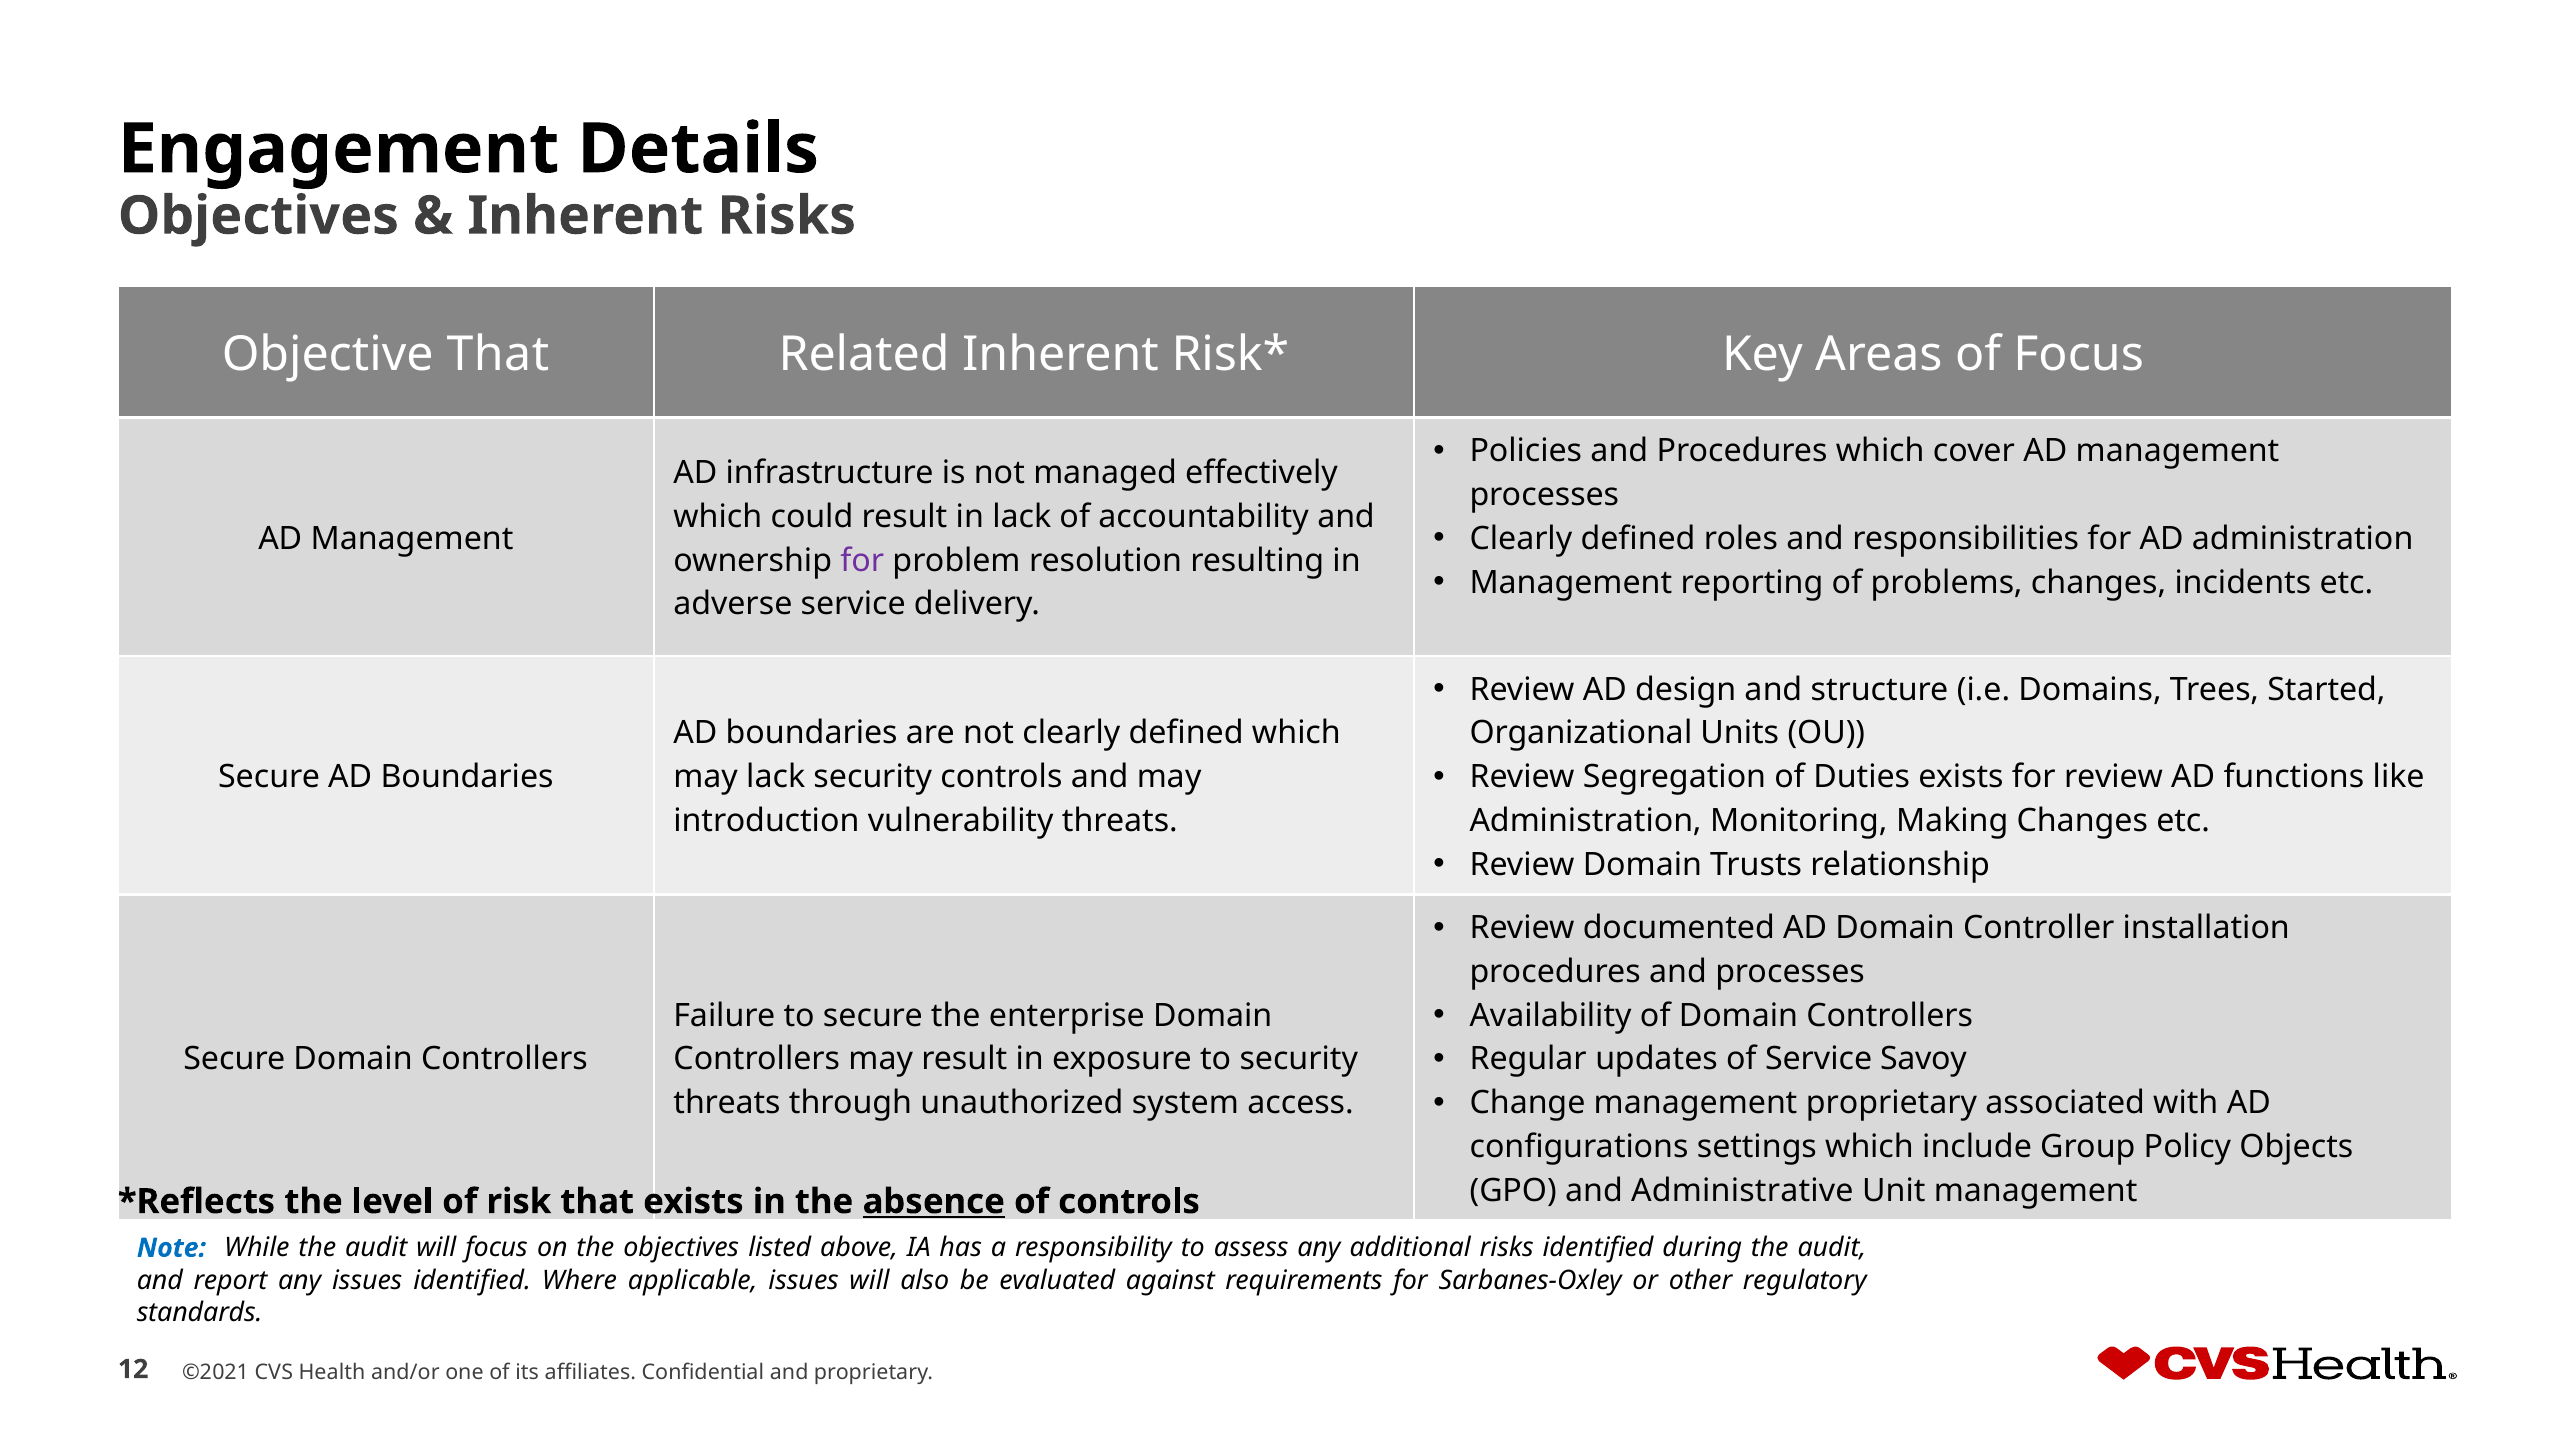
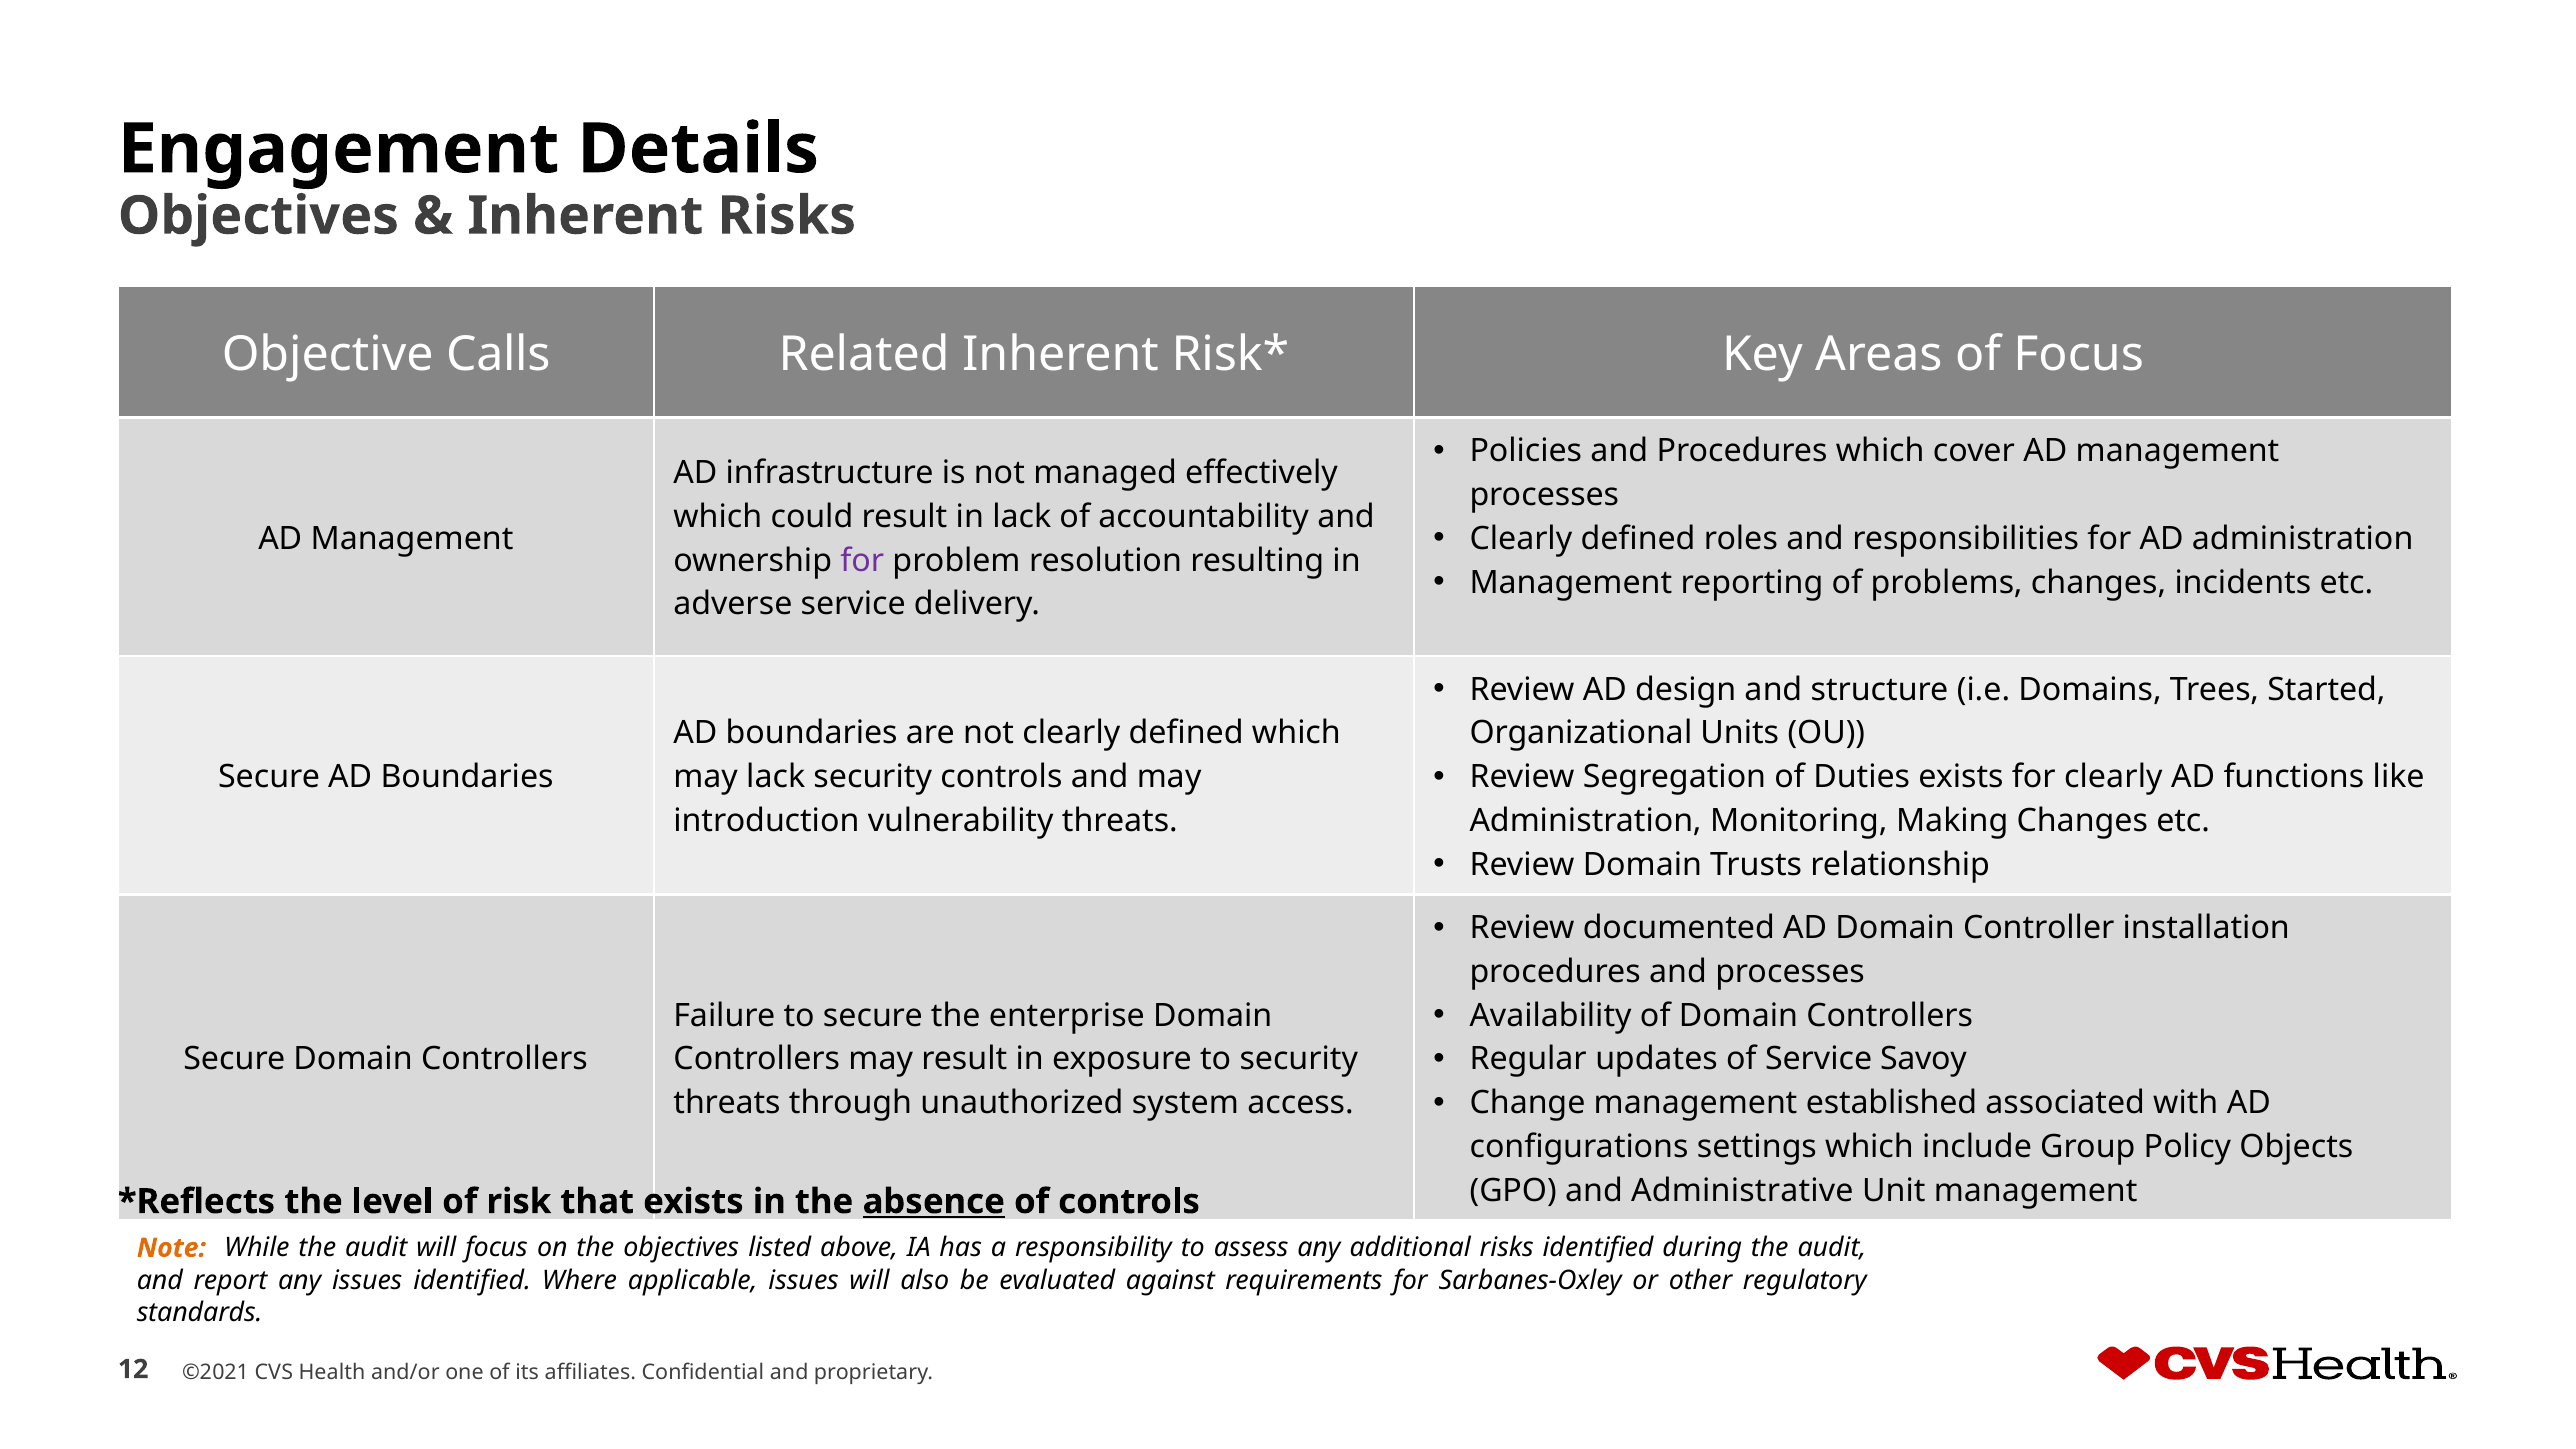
Objective That: That -> Calls
for review: review -> clearly
management proprietary: proprietary -> established
Note colour: blue -> orange
